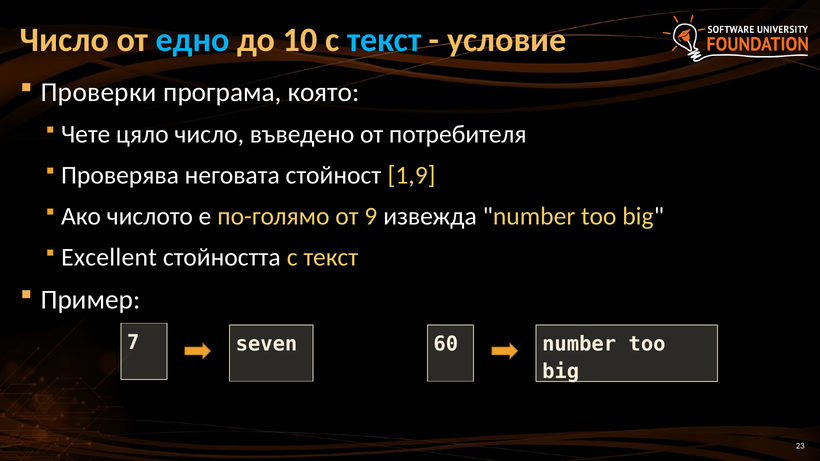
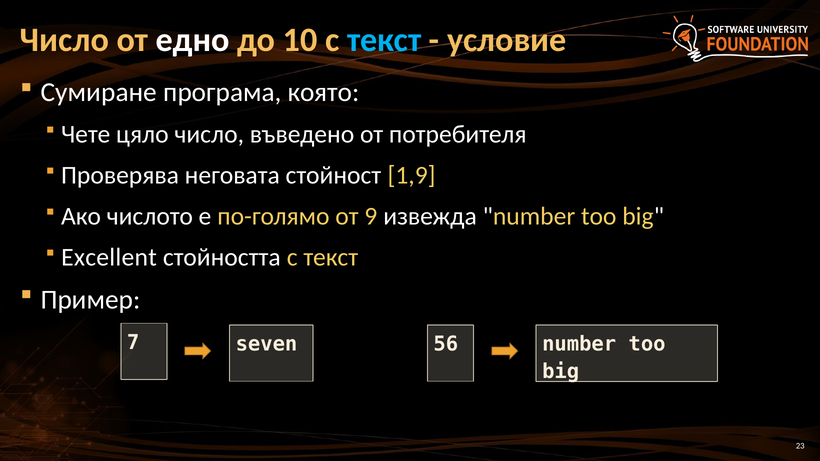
едно colour: light blue -> white
Проверки: Проверки -> Сумиране
60: 60 -> 56
